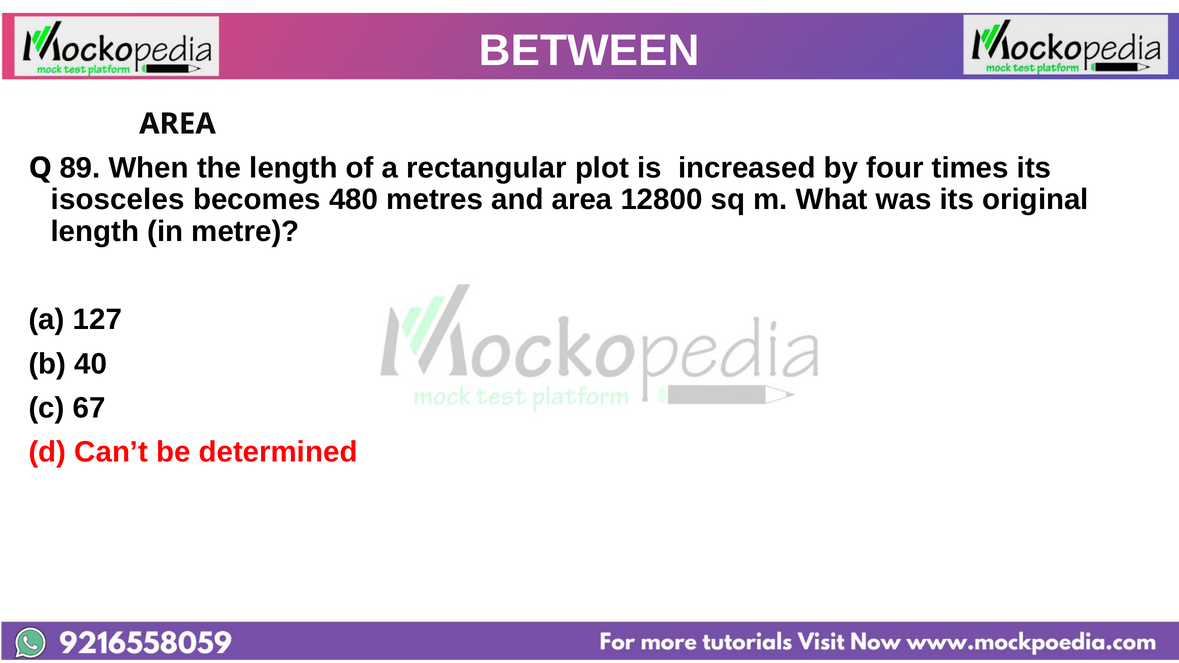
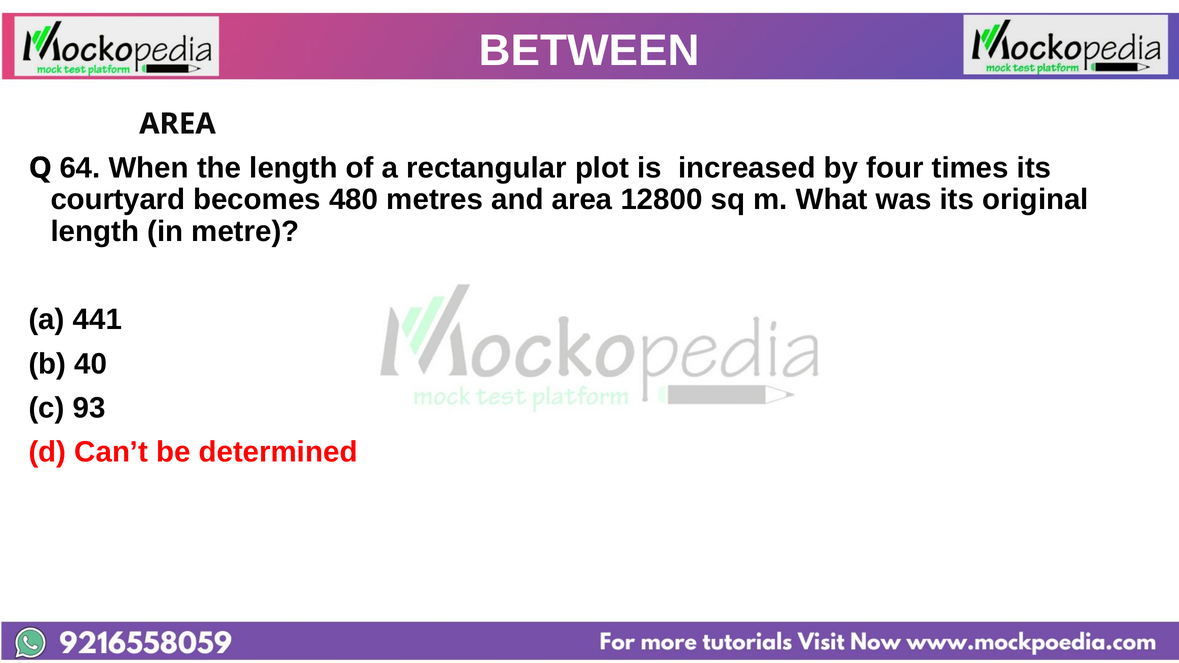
89: 89 -> 64
isosceles: isosceles -> courtyard
127: 127 -> 441
67: 67 -> 93
